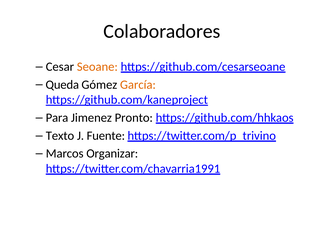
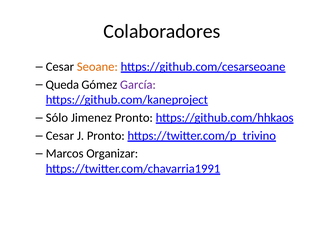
García colour: orange -> purple
Para: Para -> Sólo
Texto at (60, 136): Texto -> Cesar
J Fuente: Fuente -> Pronto
